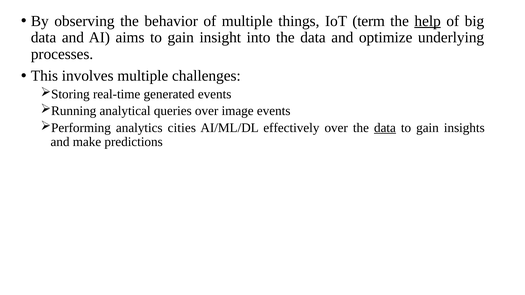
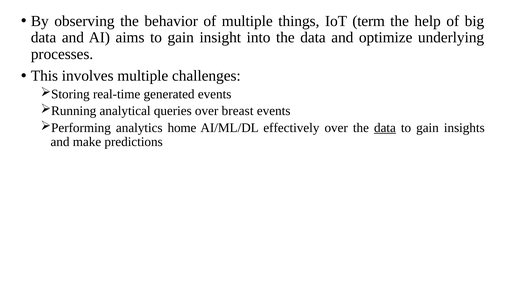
help underline: present -> none
image: image -> breast
cities: cities -> home
